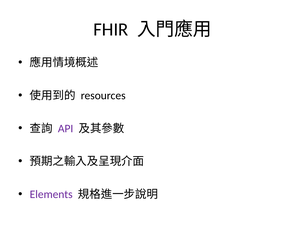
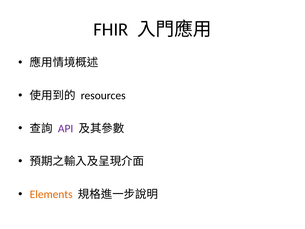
Elements colour: purple -> orange
